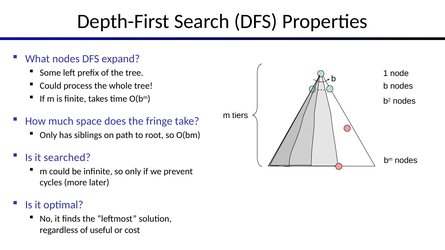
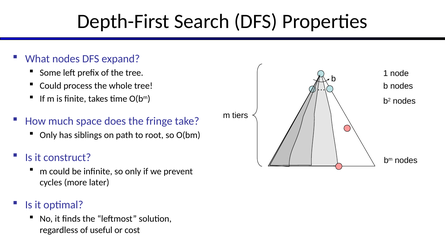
searched: searched -> construct
